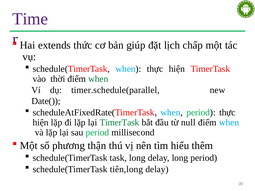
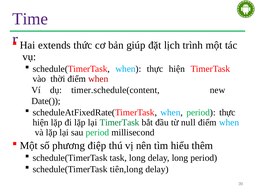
chấp: chấp -> trình
when at (98, 79) colour: green -> red
timer.schedule(parallel: timer.schedule(parallel -> timer.schedule(content
thận: thận -> điệp
